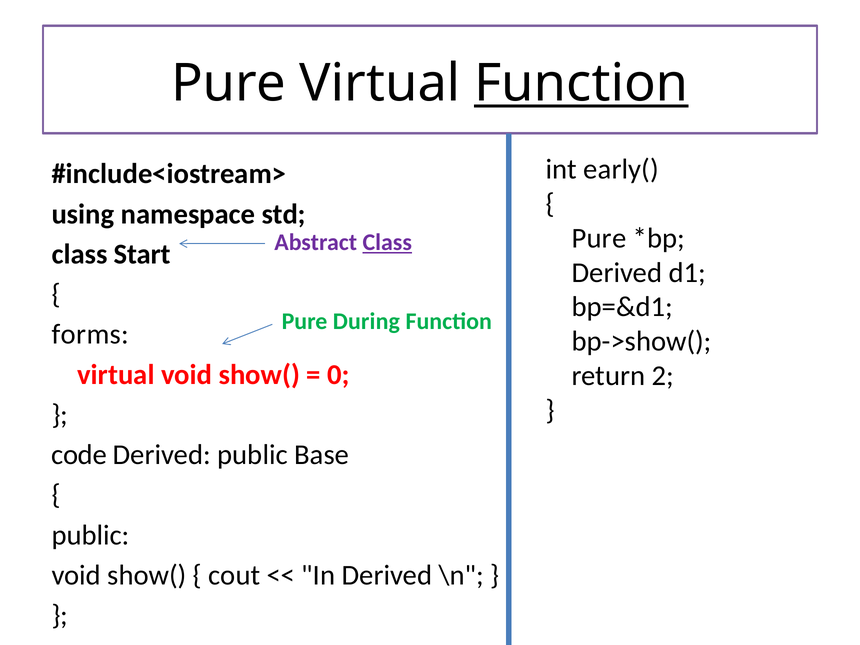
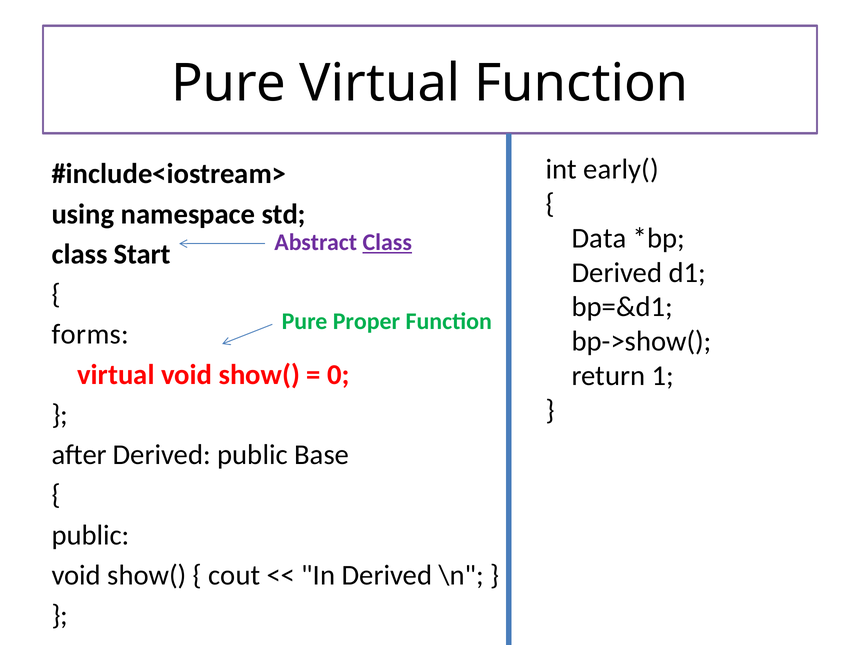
Function at (581, 83) underline: present -> none
Pure at (599, 238): Pure -> Data
During: During -> Proper
2: 2 -> 1
code: code -> after
